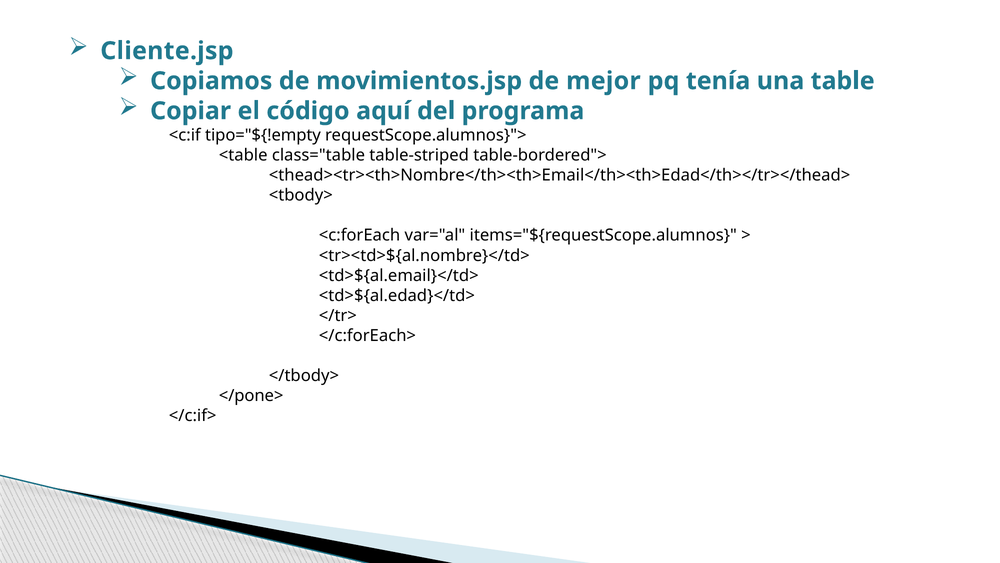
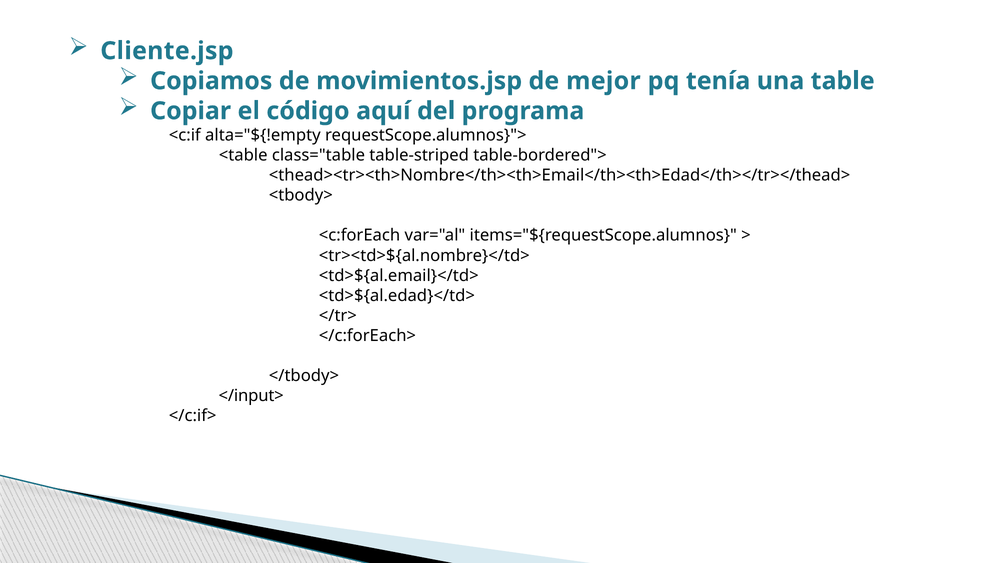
tipo="${!empty: tipo="${!empty -> alta="${!empty
</pone>: </pone> -> </input>
